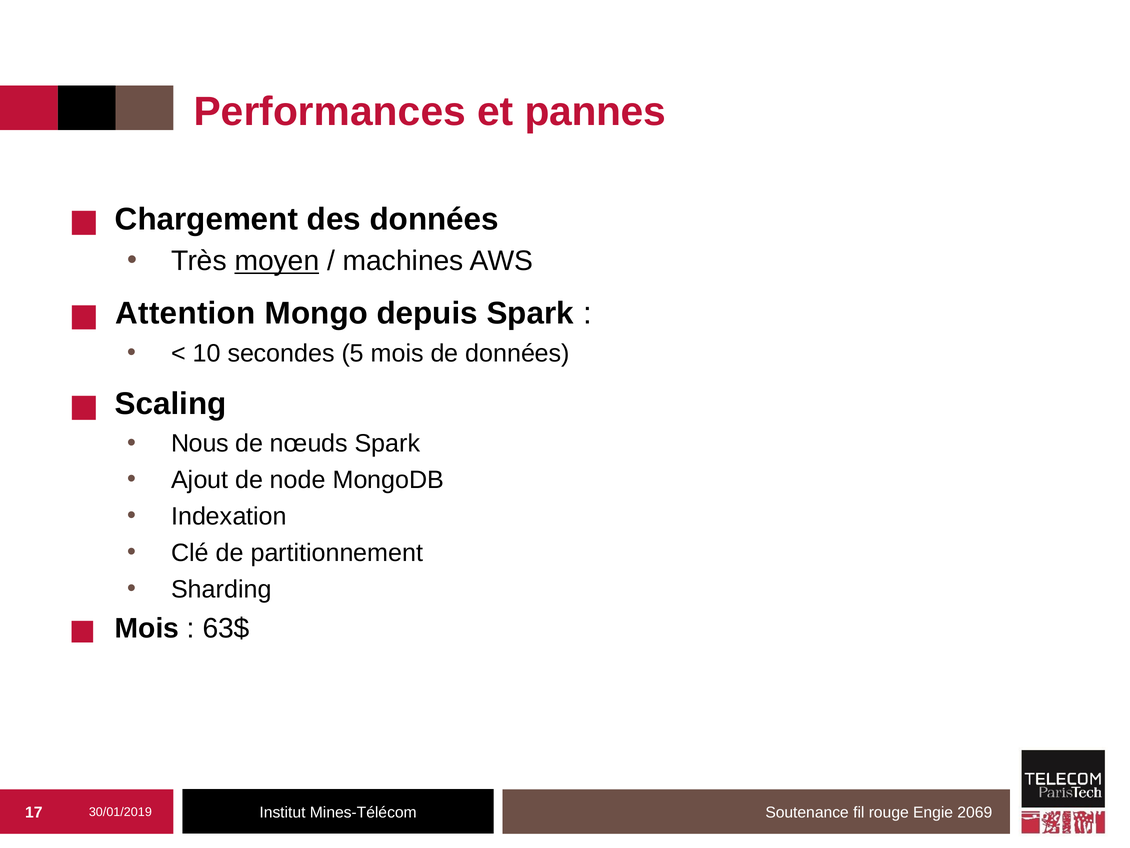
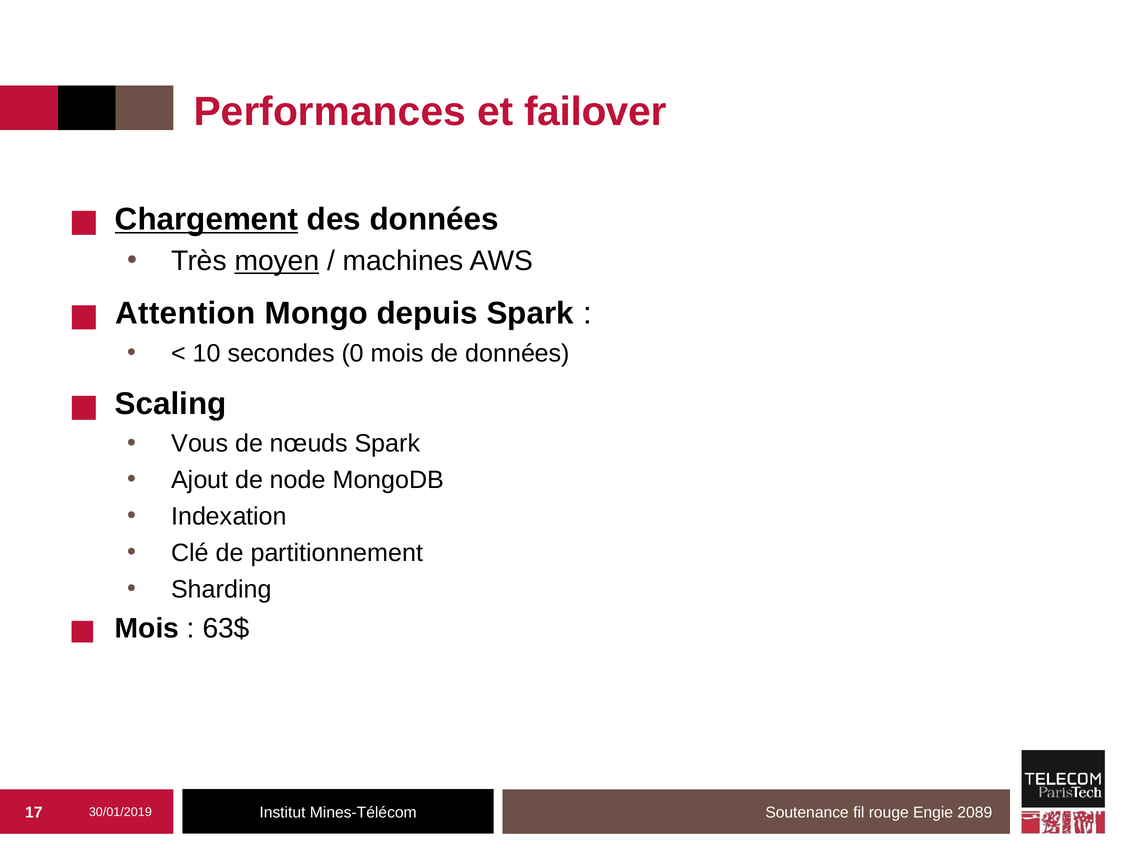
pannes: pannes -> failover
Chargement underline: none -> present
5: 5 -> 0
Nous: Nous -> Vous
2069: 2069 -> 2089
